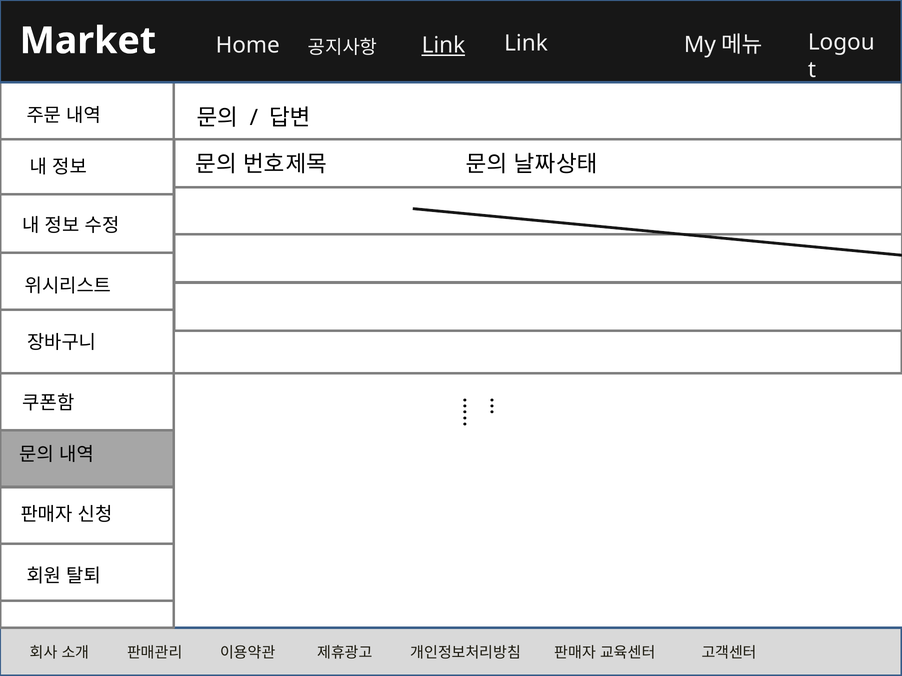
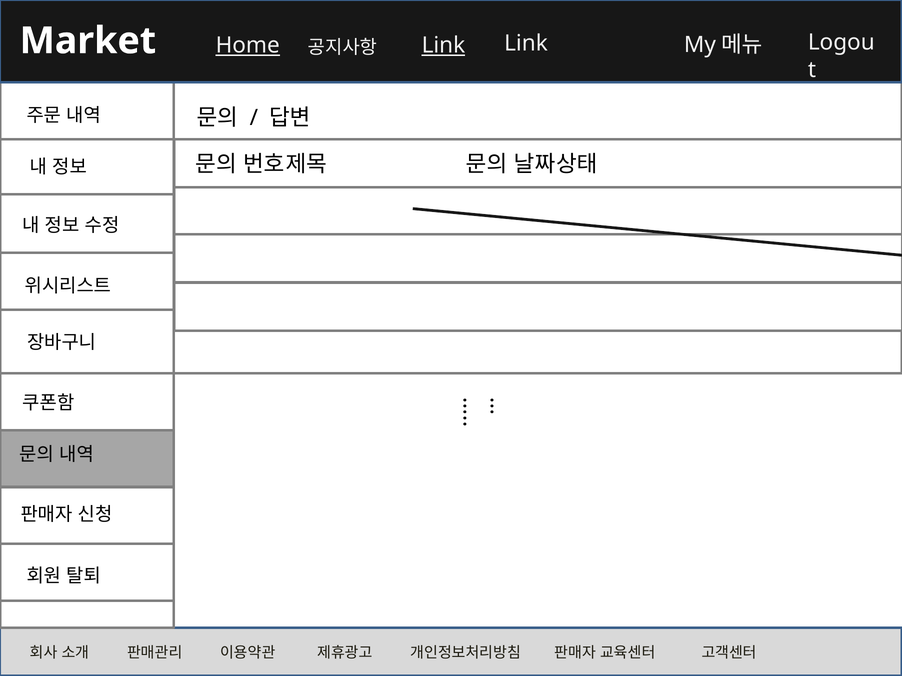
Home underline: none -> present
